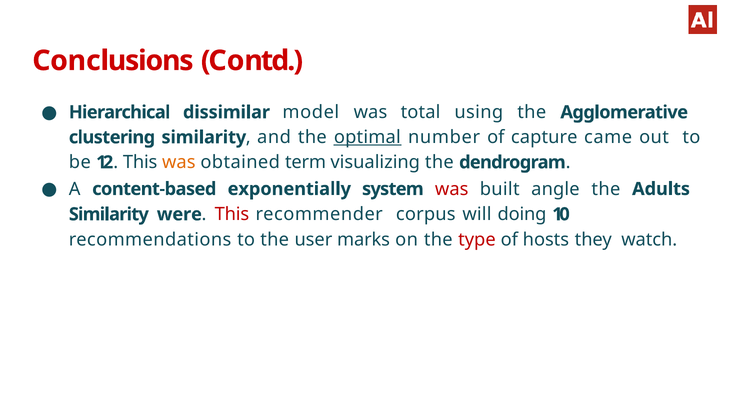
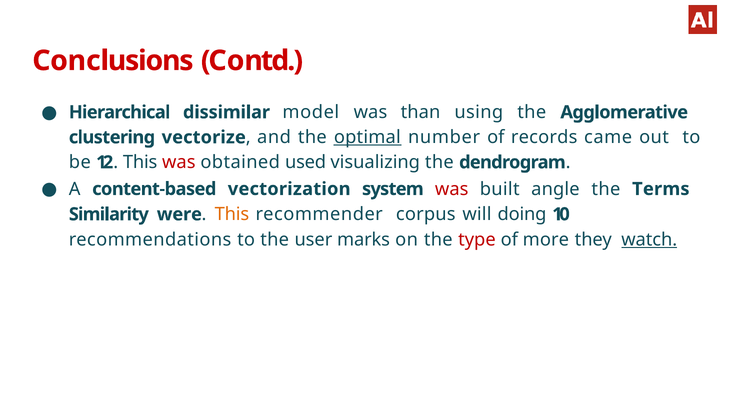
total: total -> than
clustering similarity: similarity -> vectorize
capture: capture -> records
was at (179, 162) colour: orange -> red
term: term -> used
exponentially: exponentially -> vectorization
Adults: Adults -> Terms
This at (232, 214) colour: red -> orange
hosts: hosts -> more
watch underline: none -> present
